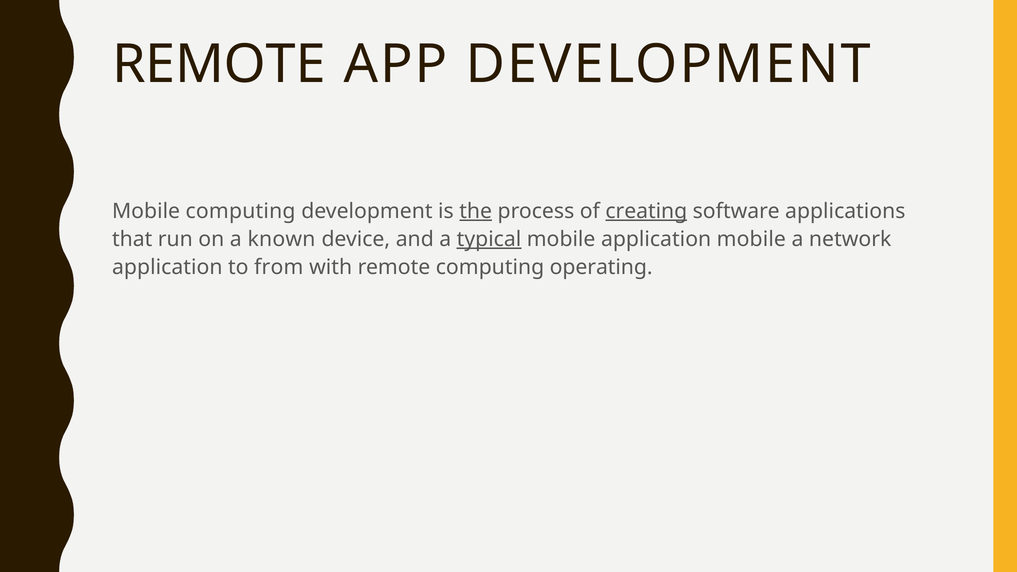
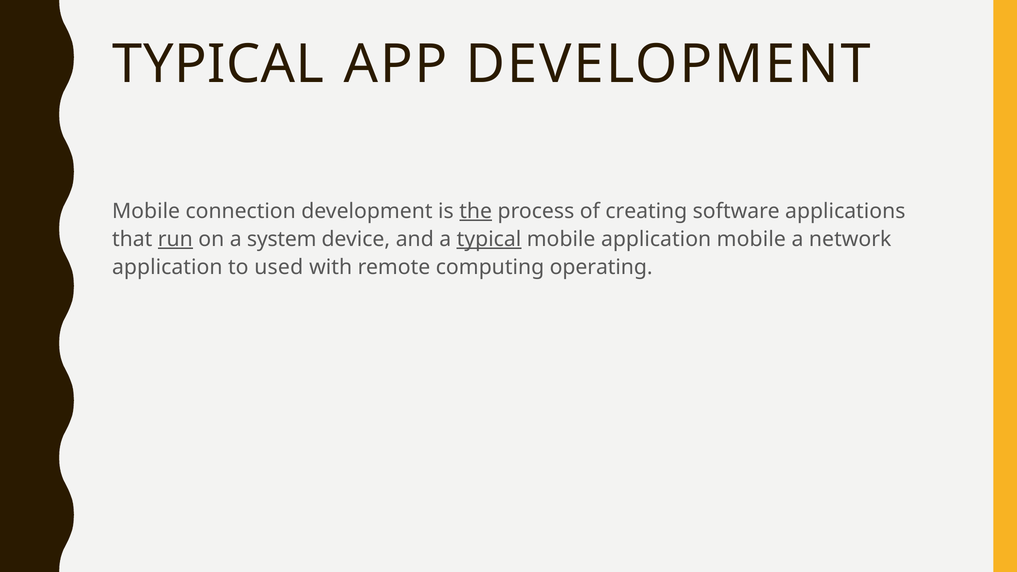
REMOTE at (219, 65): REMOTE -> TYPICAL
Mobile computing: computing -> connection
creating underline: present -> none
run underline: none -> present
known: known -> system
from: from -> used
